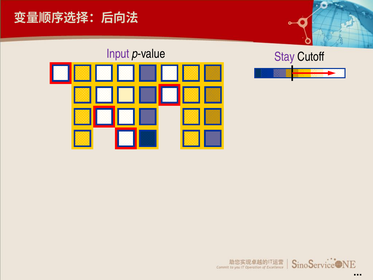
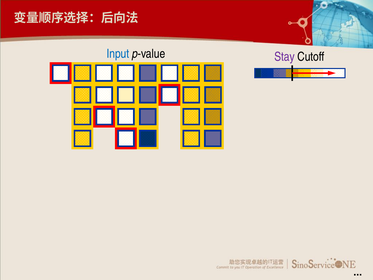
Input colour: purple -> blue
